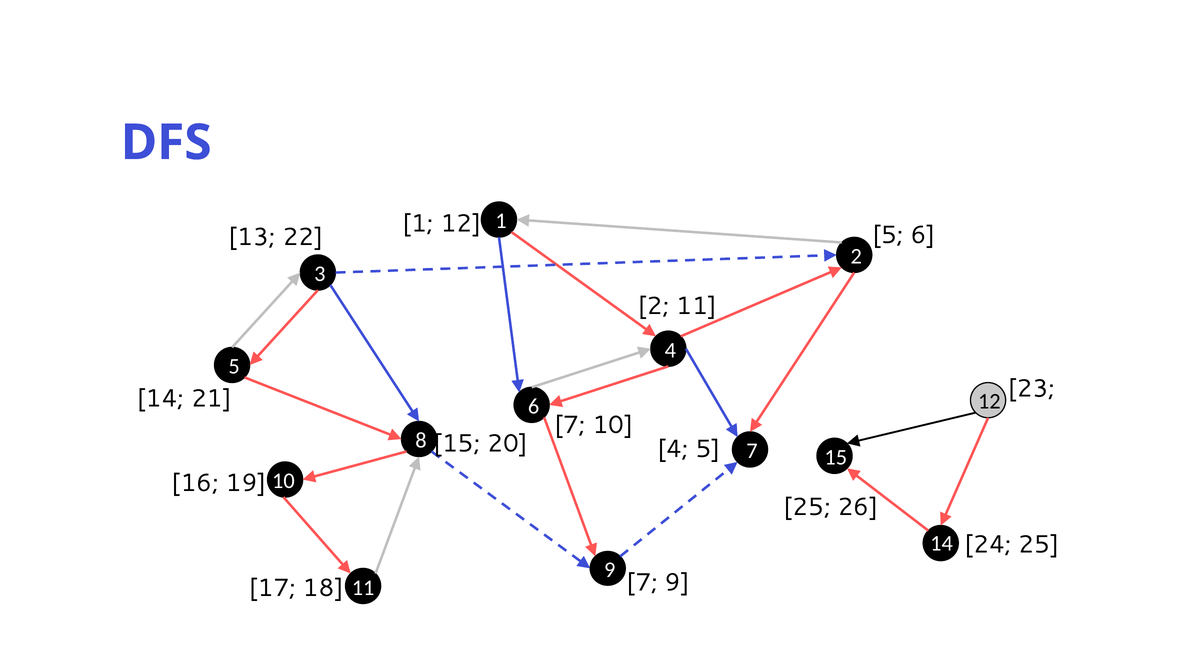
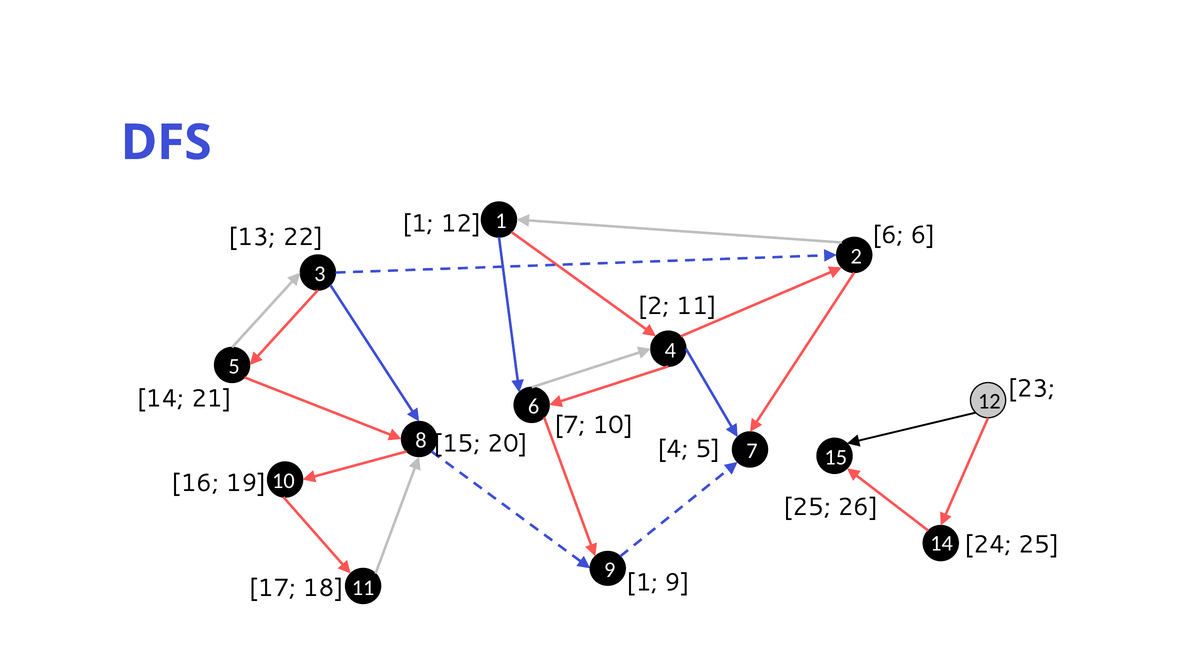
5 at (888, 235): 5 -> 6
7 at (642, 582): 7 -> 1
